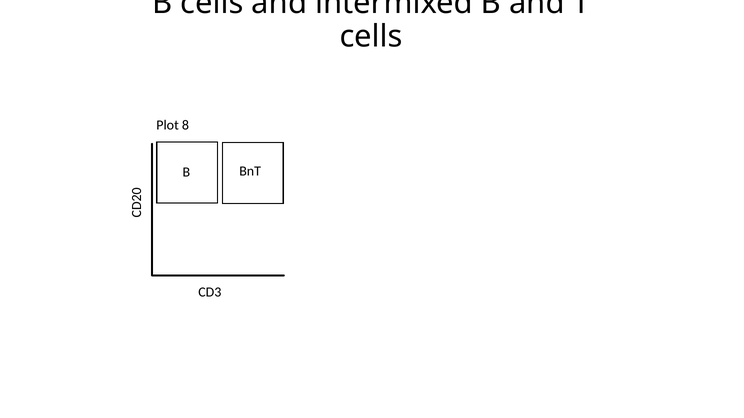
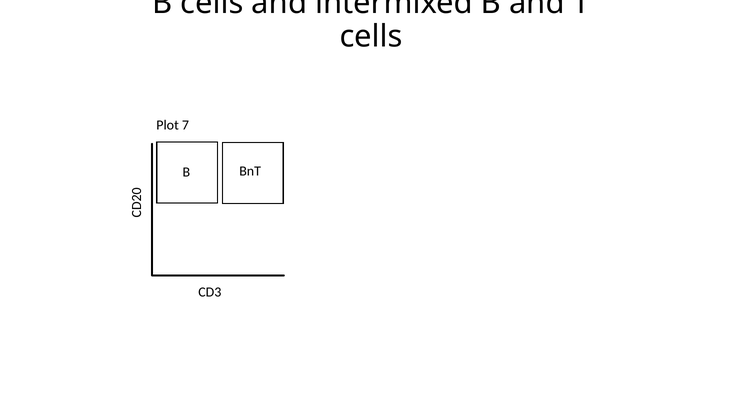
8: 8 -> 7
